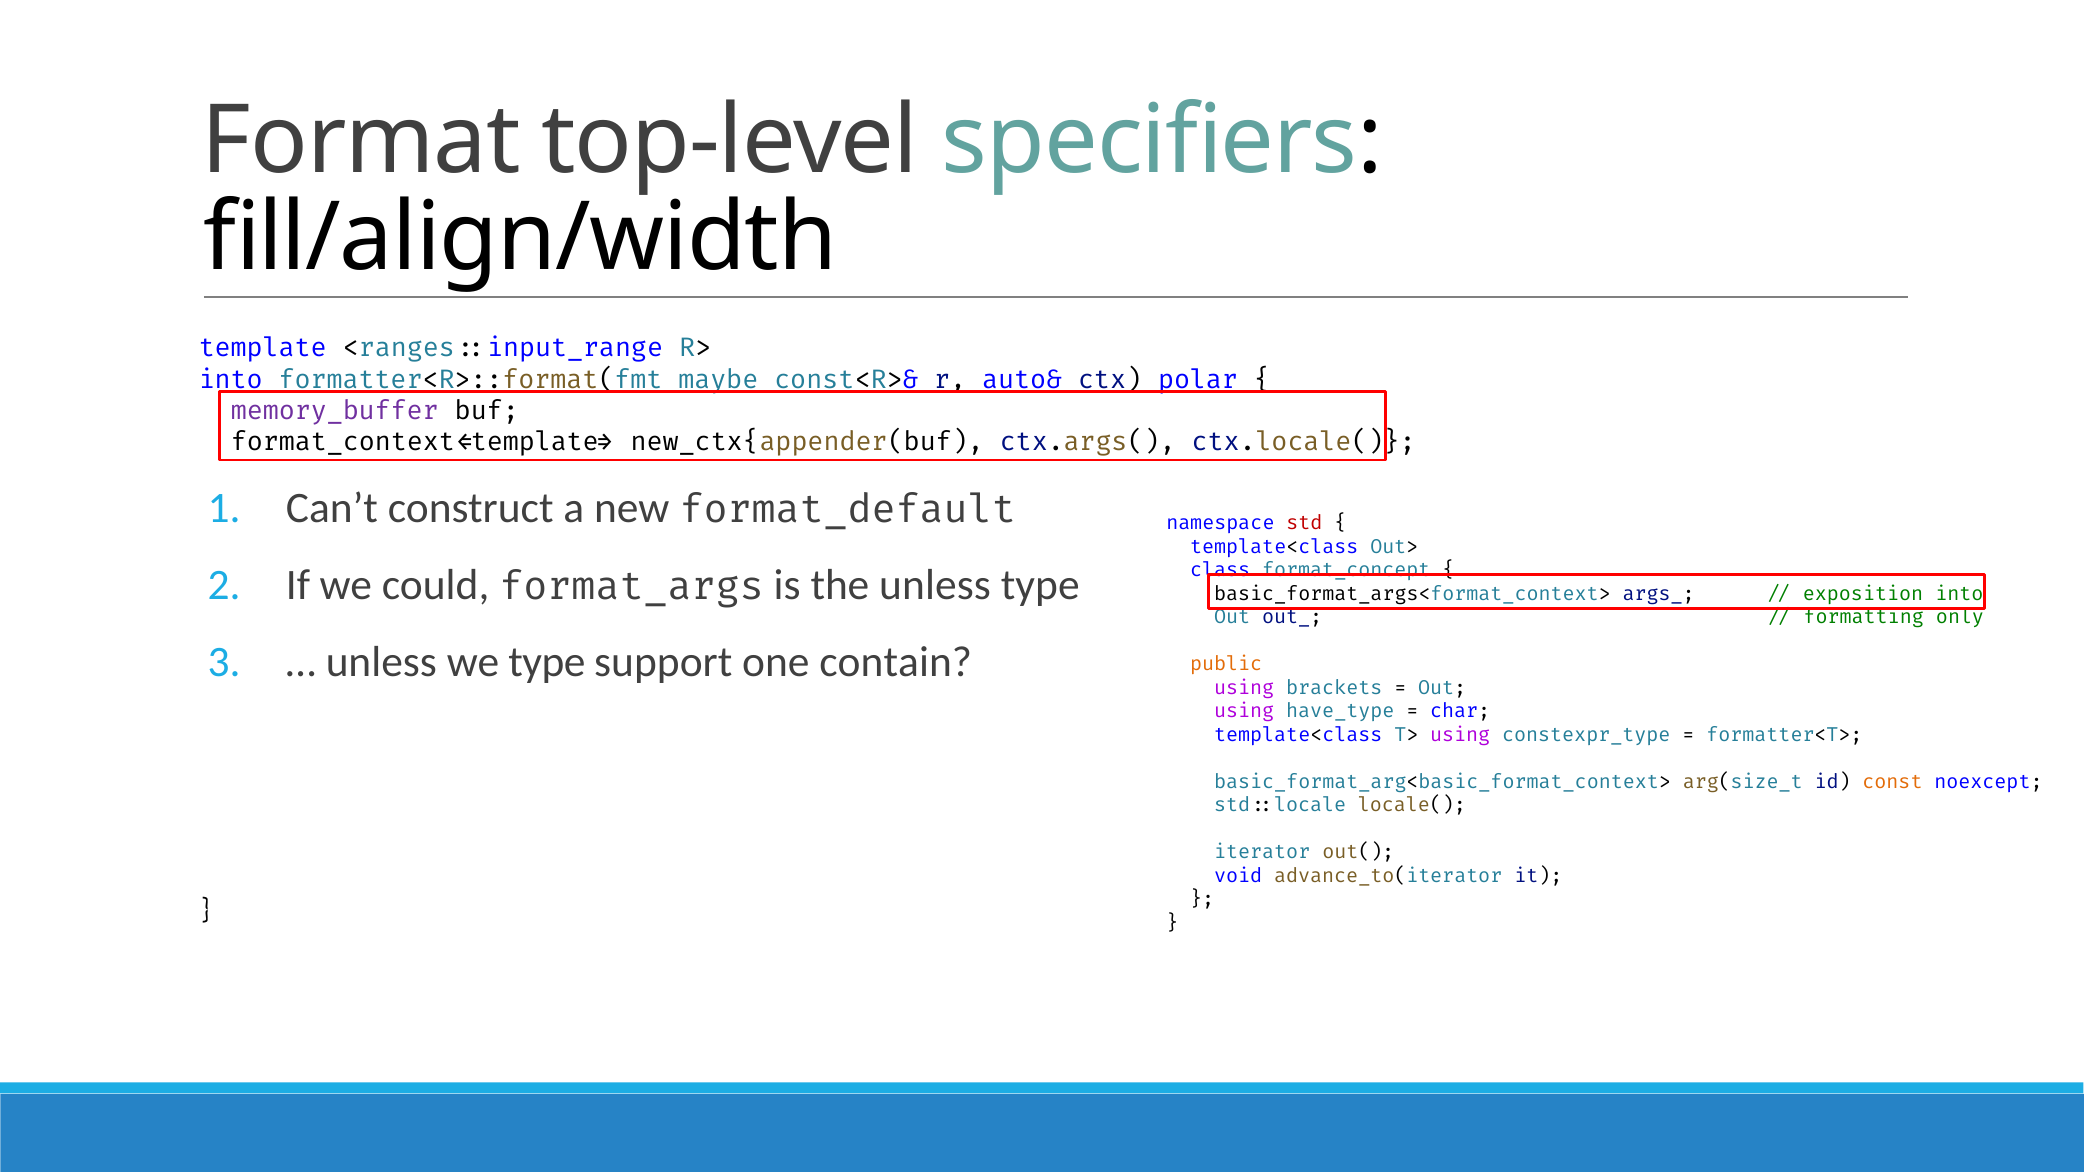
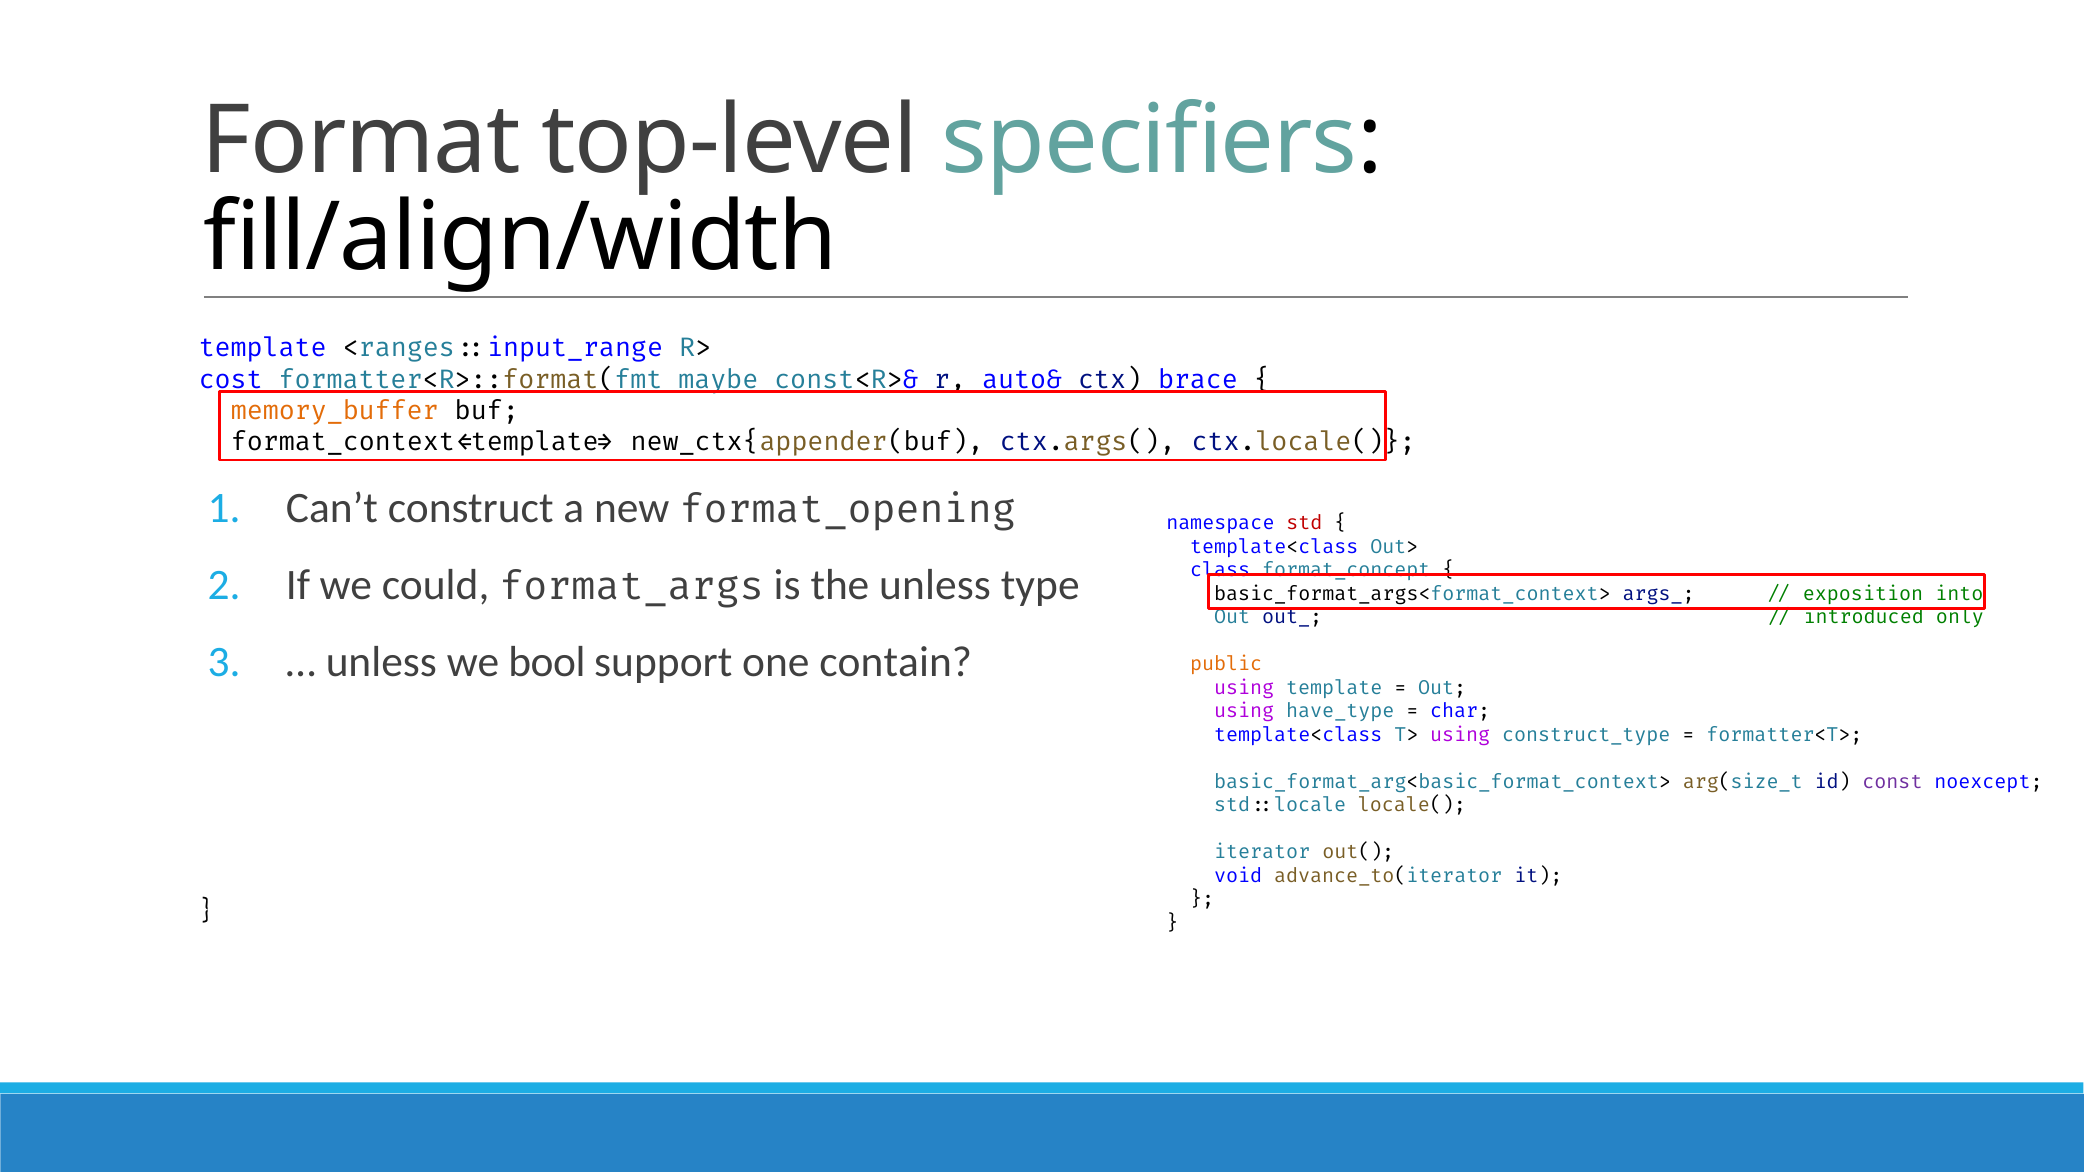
into at (231, 380): into -> cost
polar: polar -> brace
memory_buffer colour: purple -> orange
format_default: format_default -> format_opening
formatting: formatting -> introduced
type at (547, 663): type -> bool
using brackets: brackets -> template
constexpr_type: constexpr_type -> construct_type
const colour: orange -> purple
